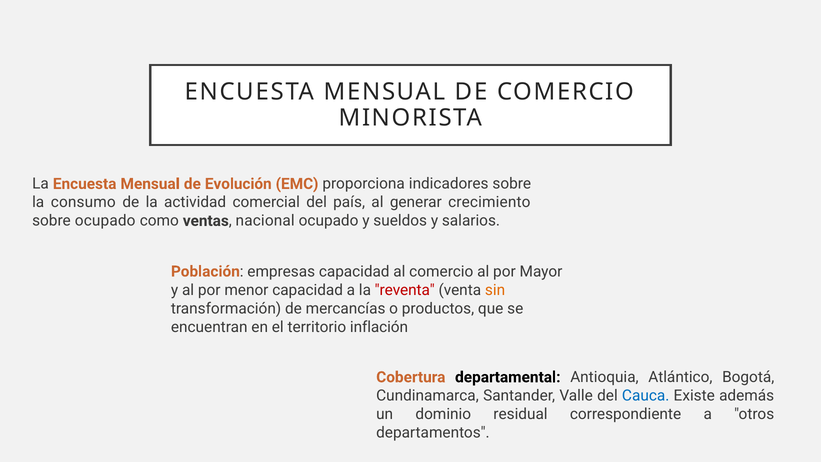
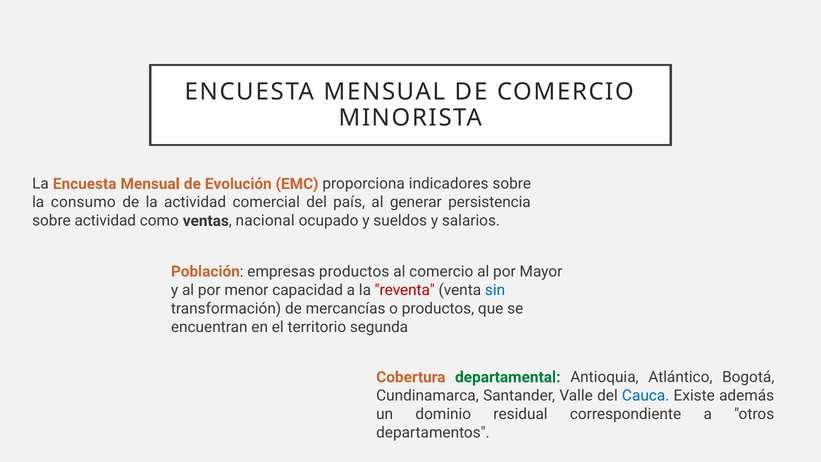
crecimiento: crecimiento -> persistencia
sobre ocupado: ocupado -> actividad
empresas capacidad: capacidad -> productos
sin colour: orange -> blue
inflación: inflación -> segunda
departamental colour: black -> green
